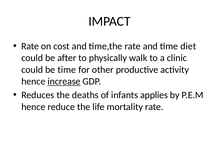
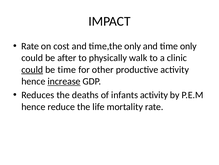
time,the rate: rate -> only
time diet: diet -> only
could at (32, 69) underline: none -> present
infants applies: applies -> activity
